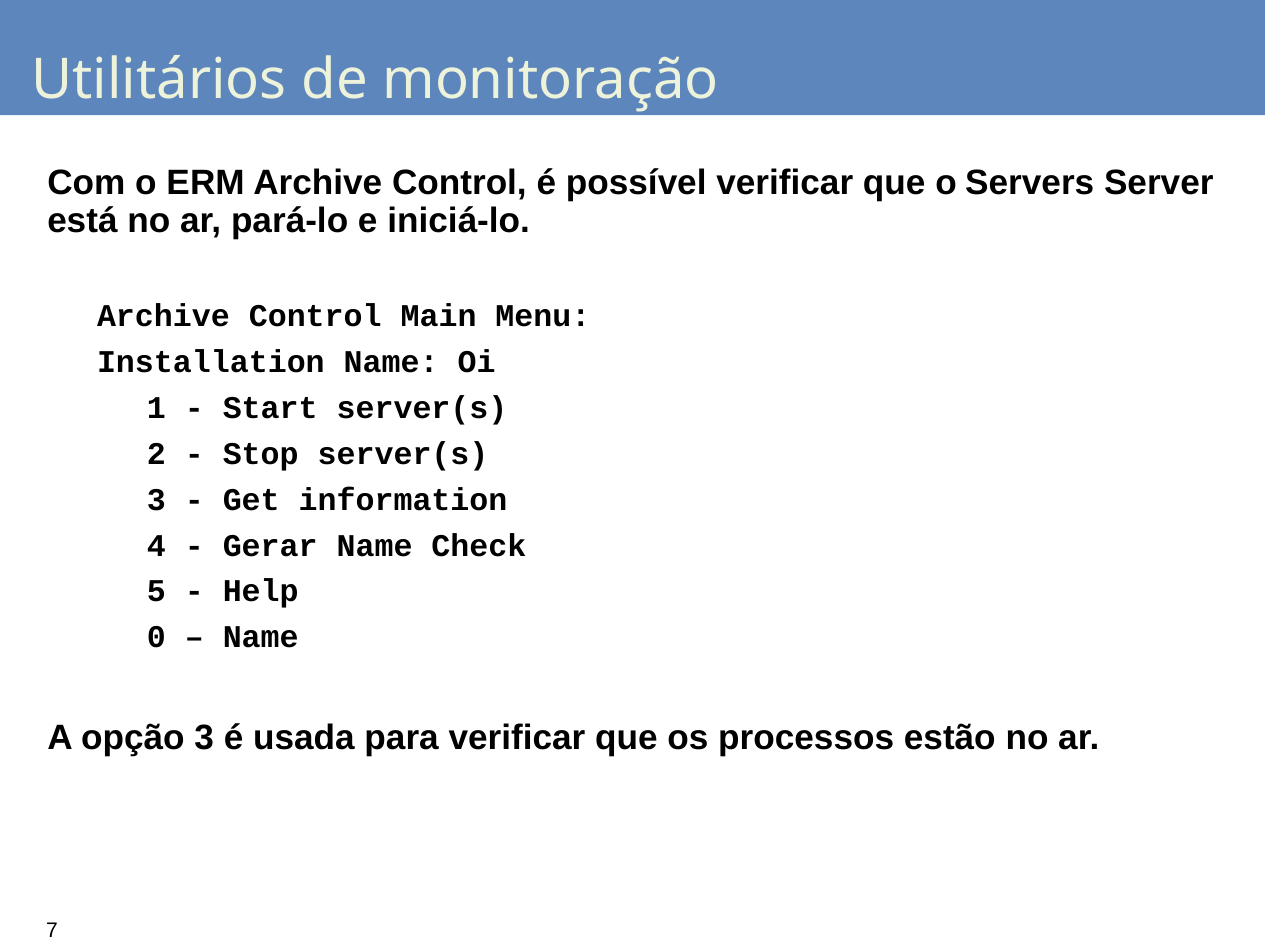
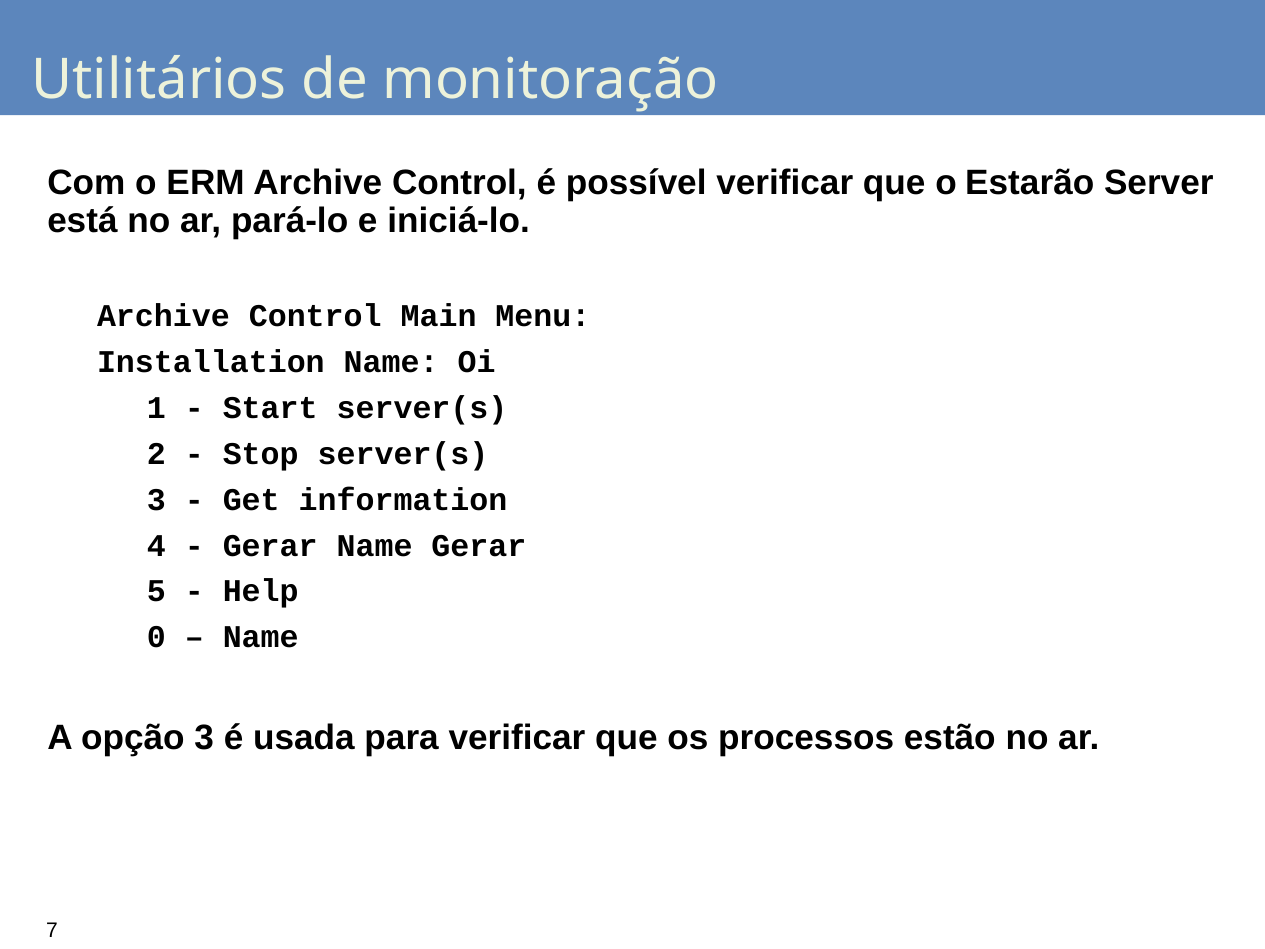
Servers: Servers -> Estarão
Name Check: Check -> Gerar
